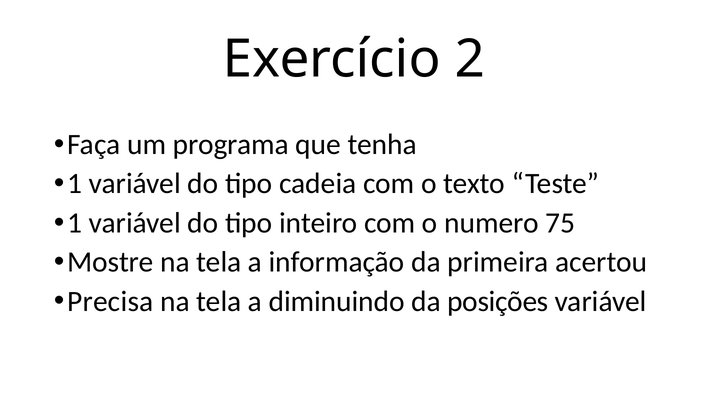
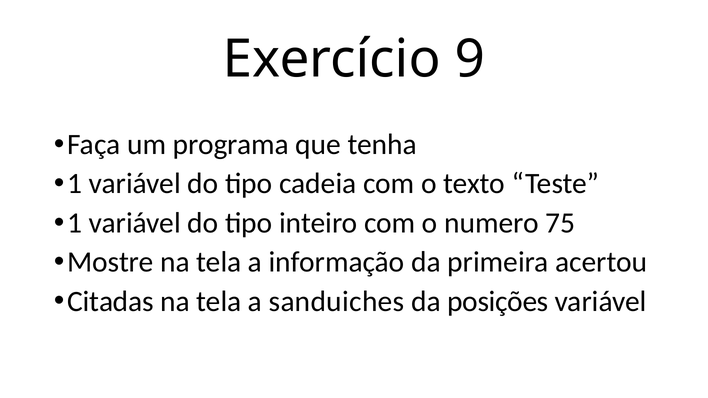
2: 2 -> 9
Precisa: Precisa -> Citadas
diminuindo: diminuindo -> sanduiches
